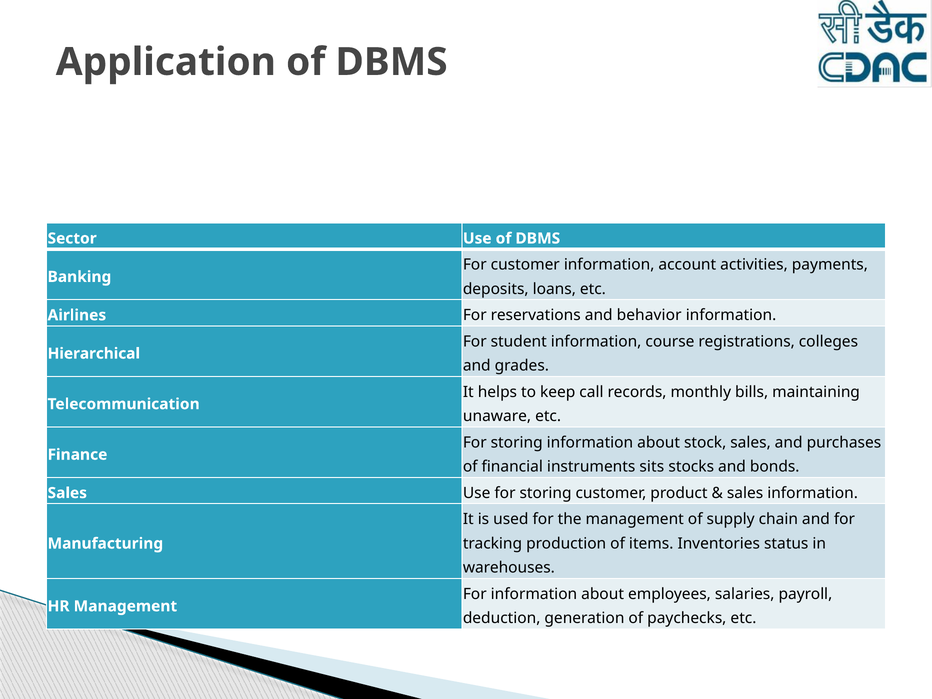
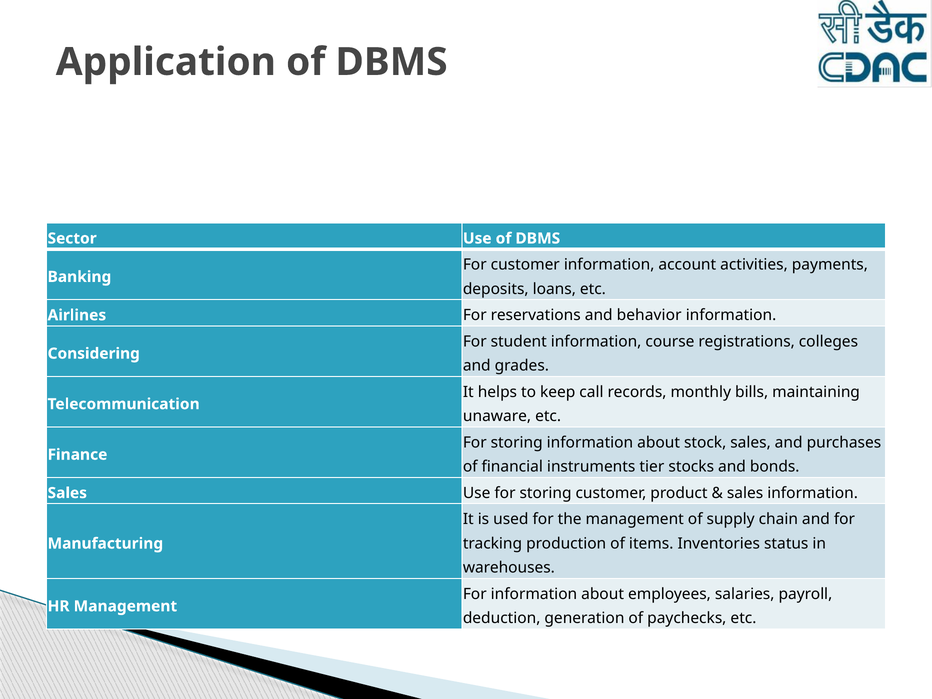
Hierarchical: Hierarchical -> Considering
sits: sits -> tier
